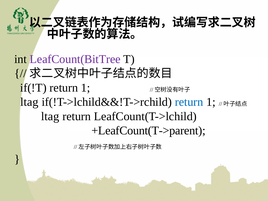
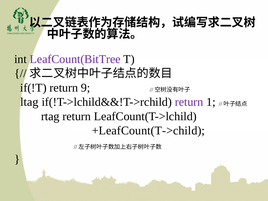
if(!T return 1: 1 -> 9
return at (189, 102) colour: blue -> purple
ltag at (50, 116): ltag -> rtag
+LeafCount(T->parent: +LeafCount(T->parent -> +LeafCount(T->child
